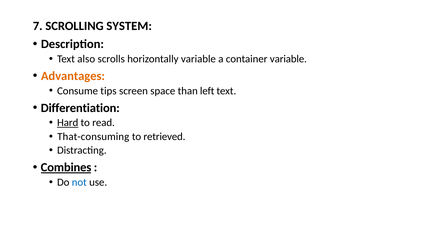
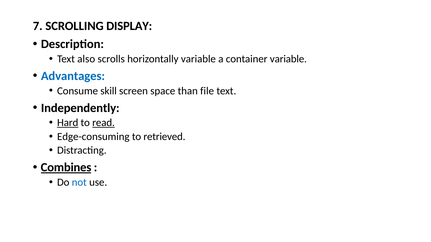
SYSTEM: SYSTEM -> DISPLAY
Advantages colour: orange -> blue
tips: tips -> skill
left: left -> file
Differentiation: Differentiation -> Independently
read underline: none -> present
That-consuming: That-consuming -> Edge-consuming
